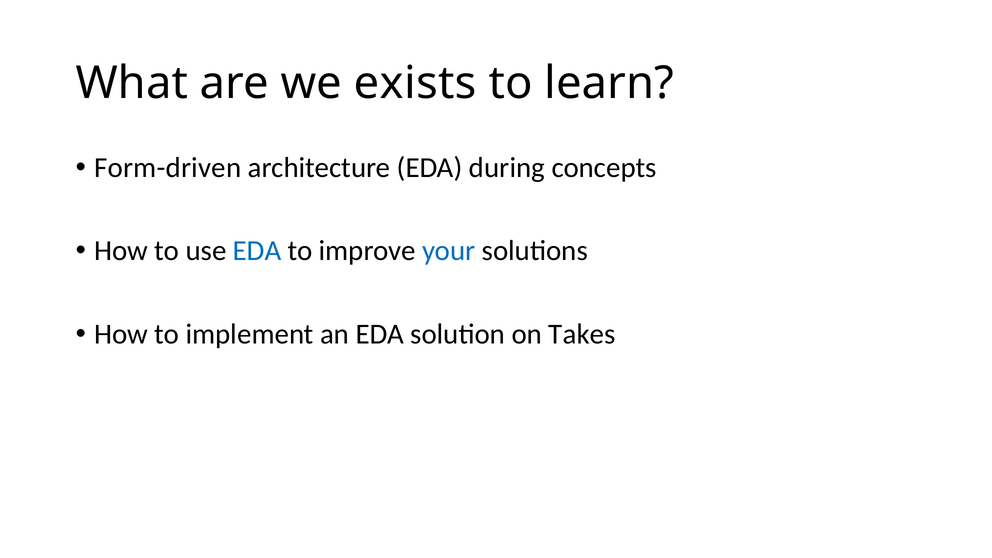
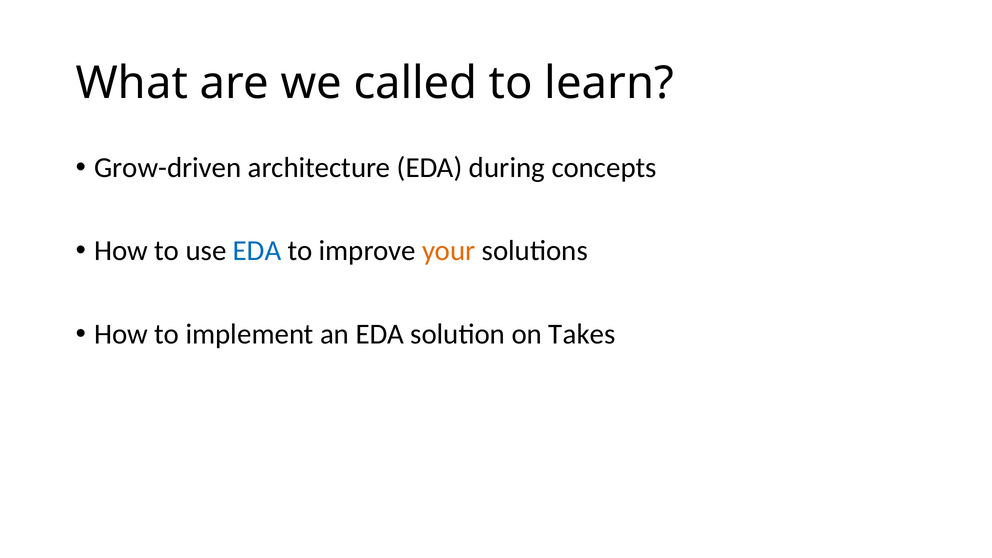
exists: exists -> called
Form-driven: Form-driven -> Grow-driven
your colour: blue -> orange
